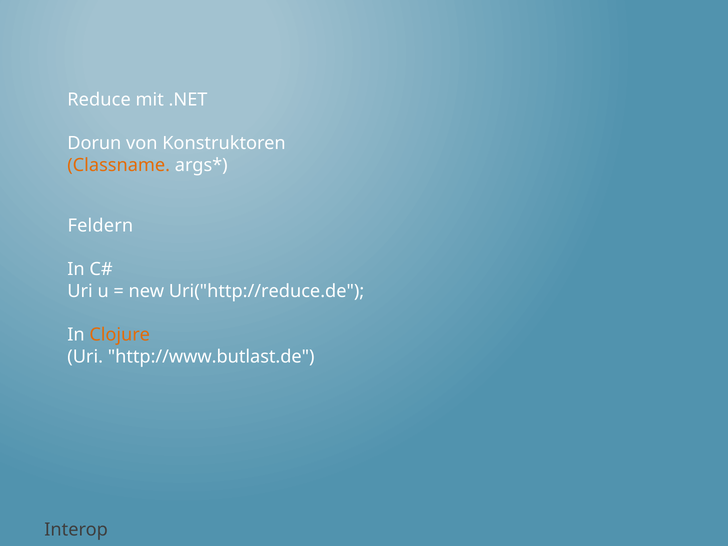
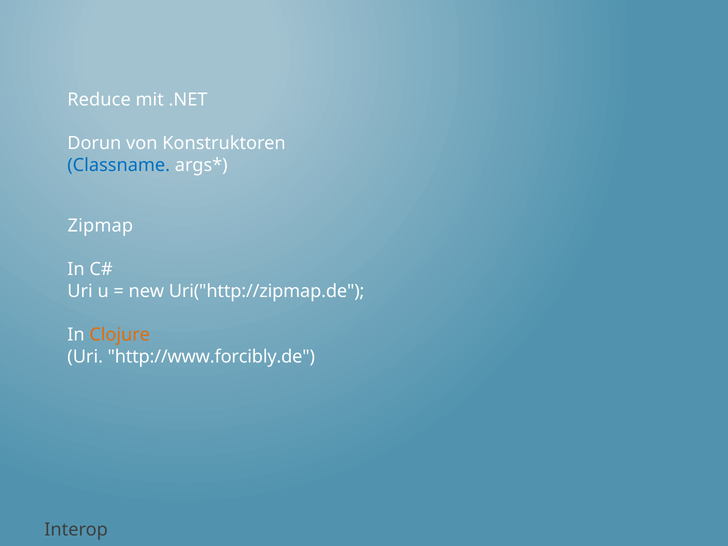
Classname colour: orange -> blue
Feldern: Feldern -> Zipmap
Uri("http://reduce.de: Uri("http://reduce.de -> Uri("http://zipmap.de
http://www.butlast.de: http://www.butlast.de -> http://www.forcibly.de
